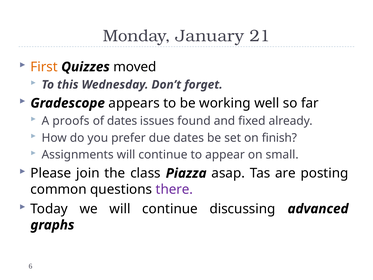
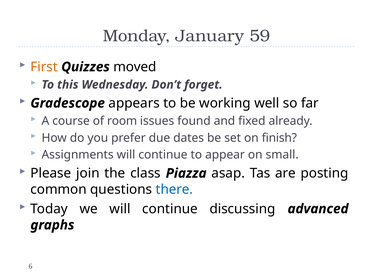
21: 21 -> 59
proofs: proofs -> course
of dates: dates -> room
there colour: purple -> blue
